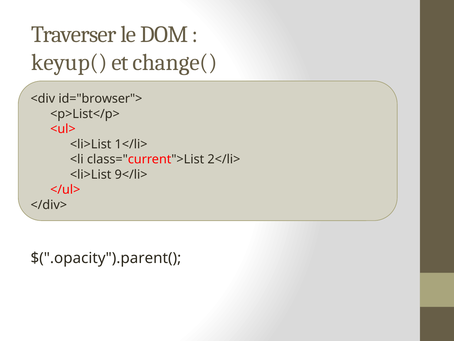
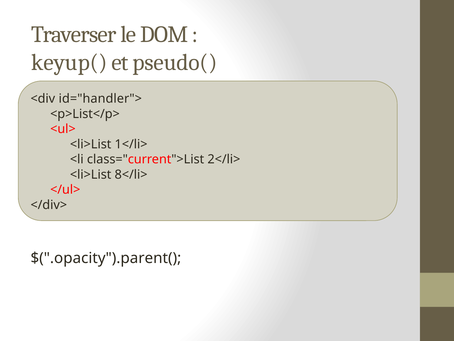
change(: change( -> pseudo(
id="browser">: id="browser"> -> id="handler">
9</li>: 9</li> -> 8</li>
